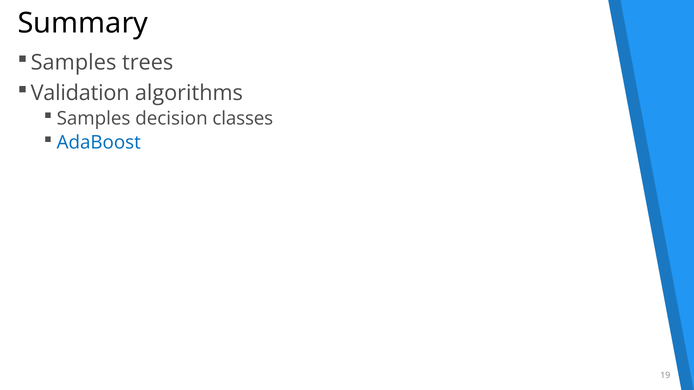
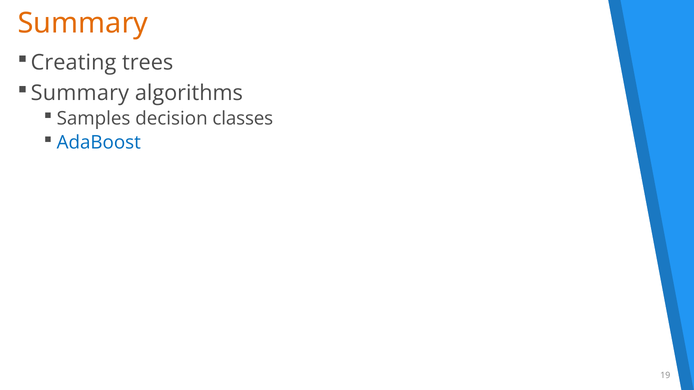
Summary at (83, 23) colour: black -> orange
Samples at (73, 63): Samples -> Creating
Validation at (80, 93): Validation -> Summary
